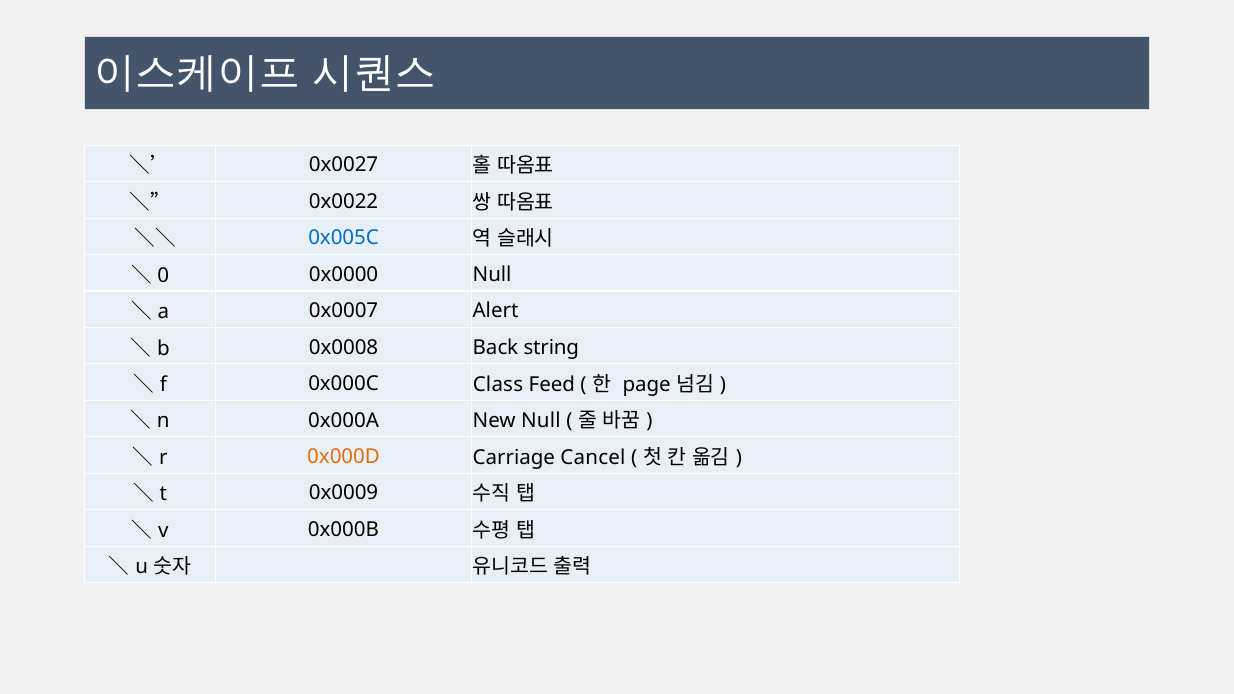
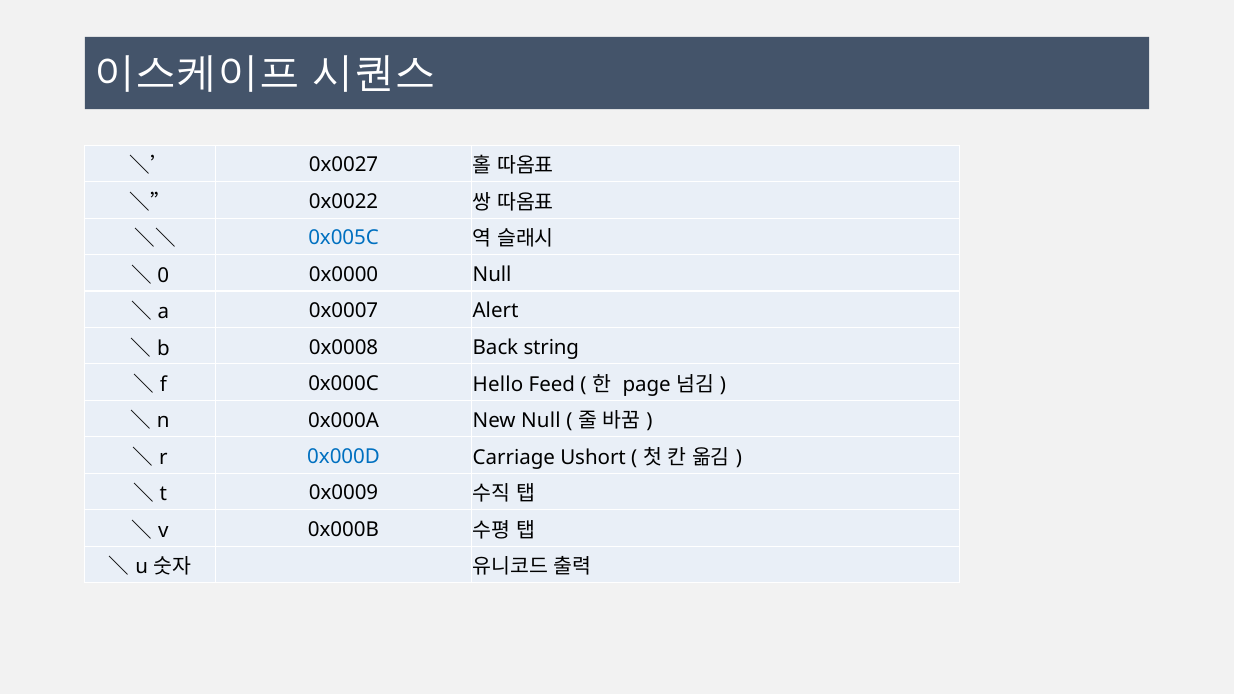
Class: Class -> Hello
0x000D colour: orange -> blue
Cancel: Cancel -> Ushort
